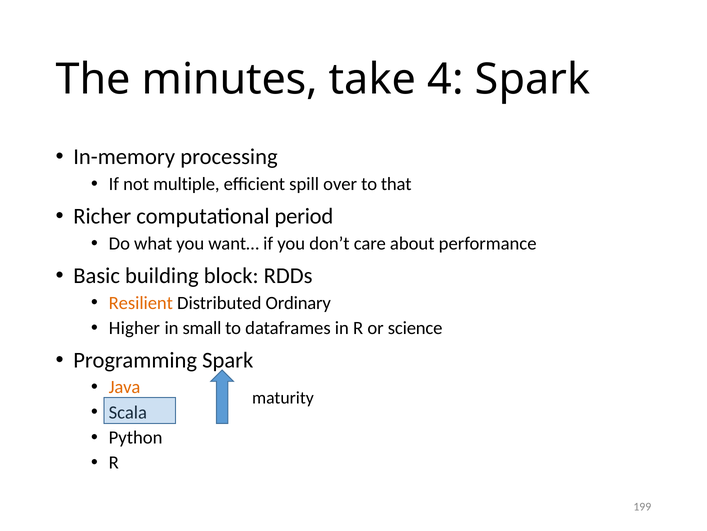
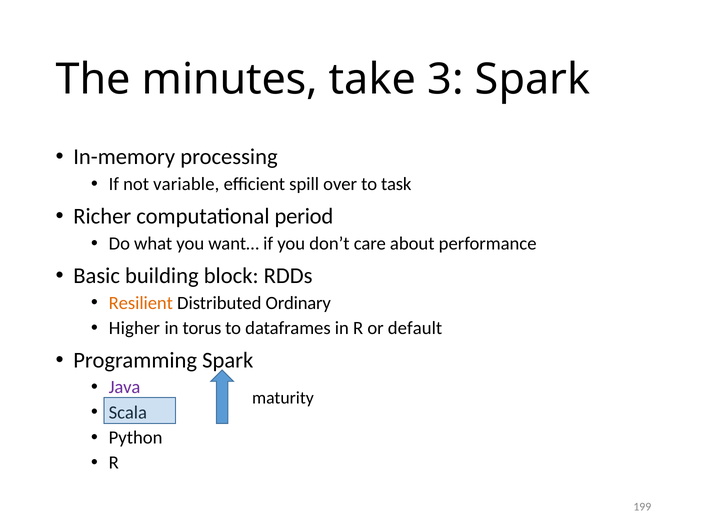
4: 4 -> 3
multiple: multiple -> variable
that: that -> task
small: small -> torus
science: science -> default
Java colour: orange -> purple
